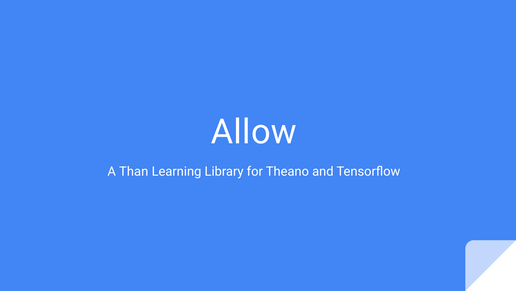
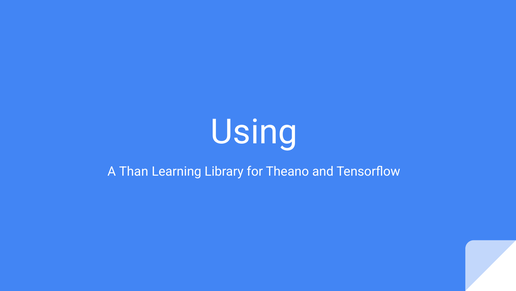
Allow: Allow -> Using
